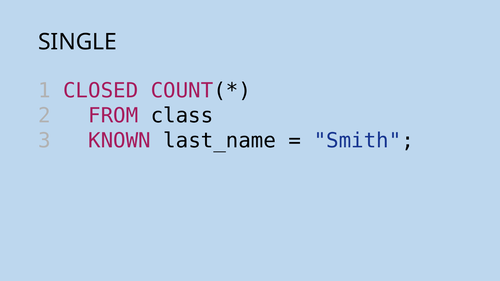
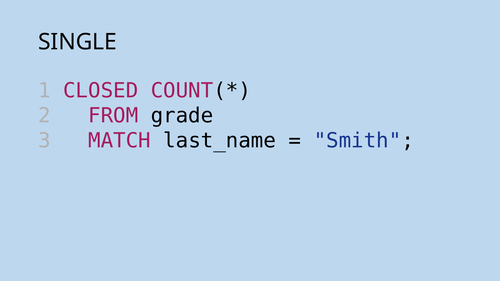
class: class -> grade
KNOWN: KNOWN -> MATCH
